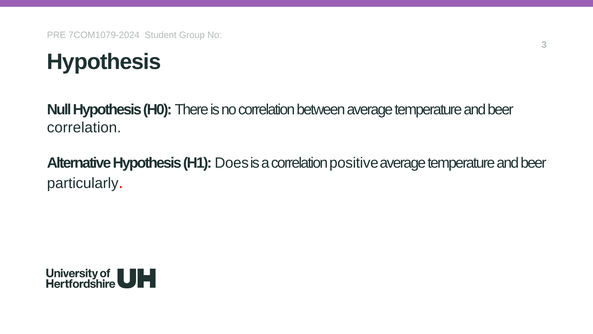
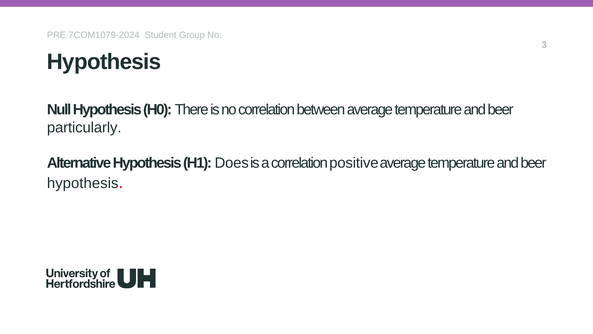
correlation at (84, 127): correlation -> particularly
particularly at (83, 183): particularly -> hypothesis
